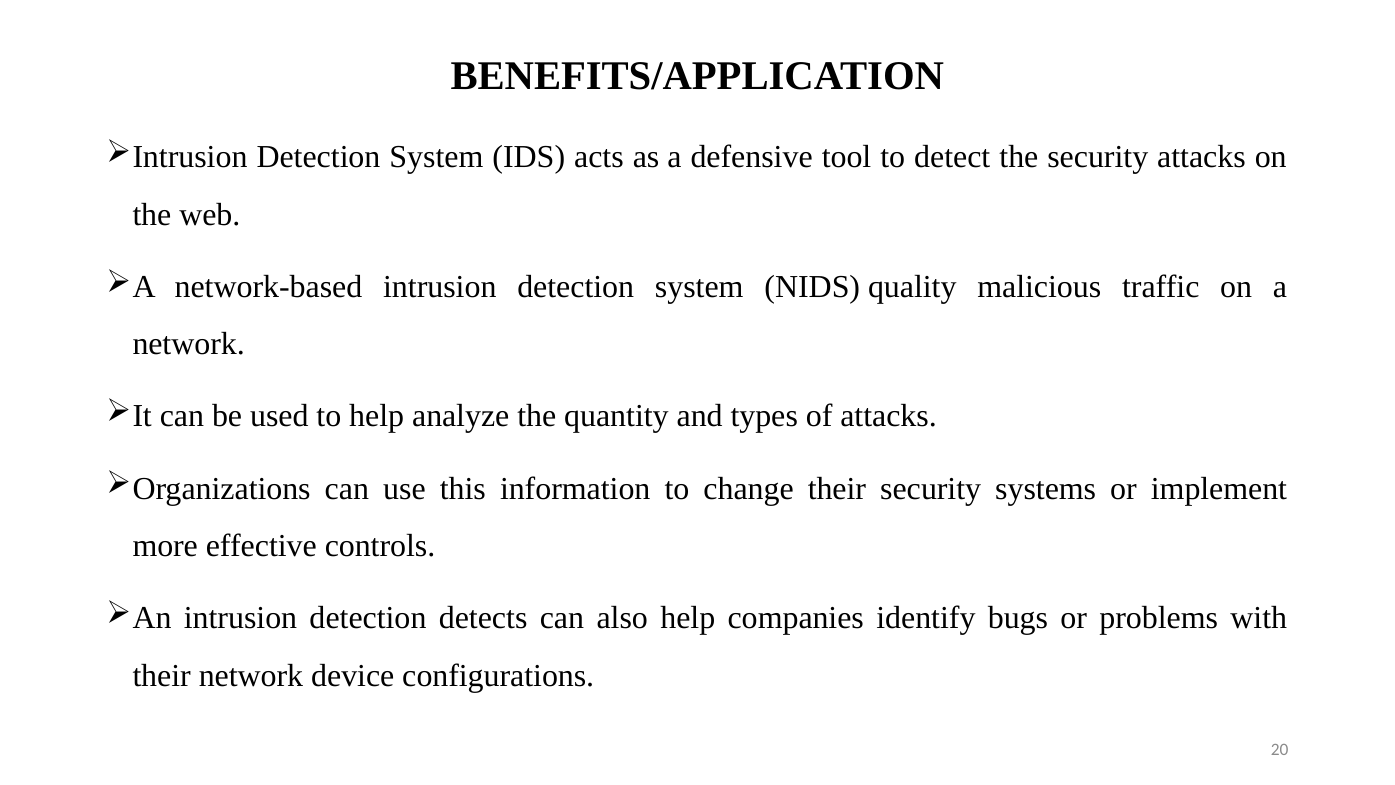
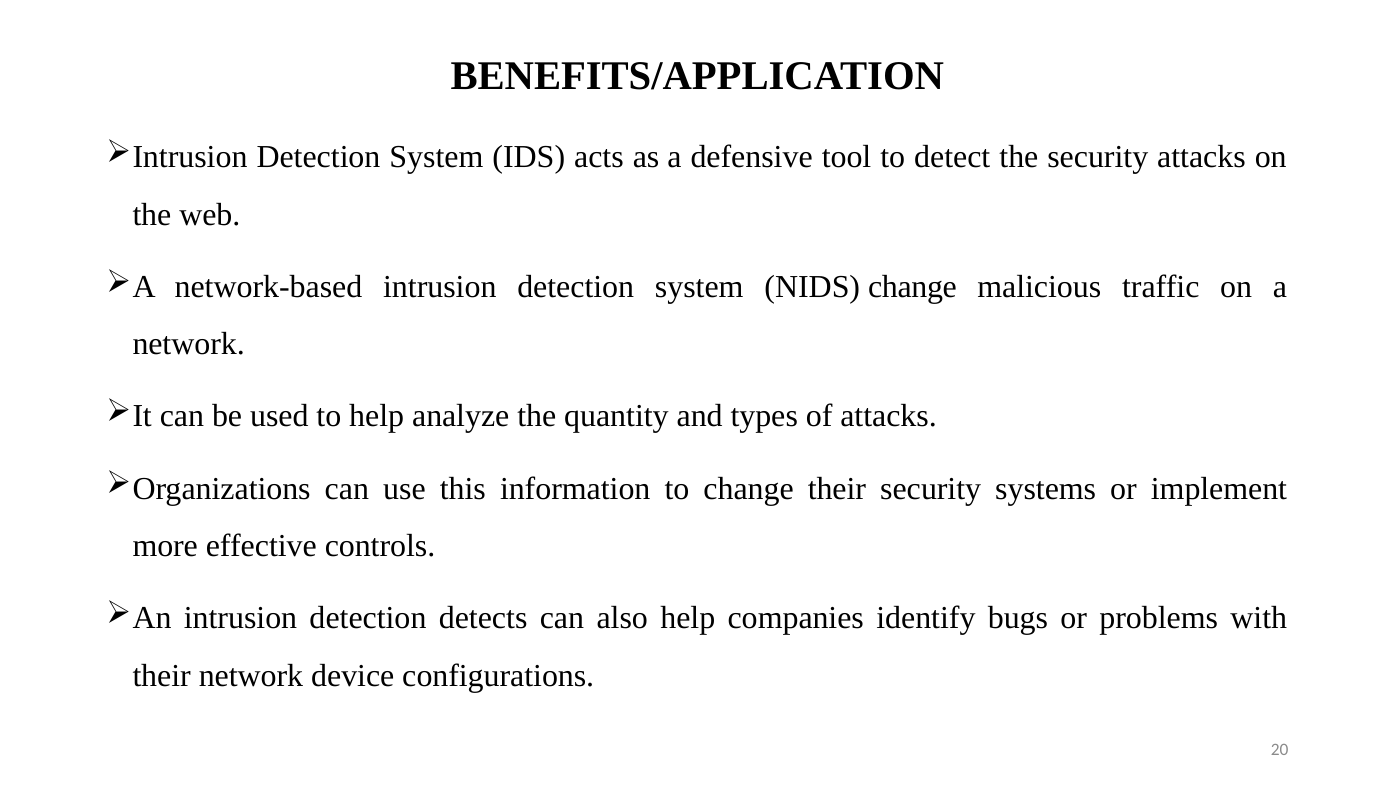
NIDS quality: quality -> change
